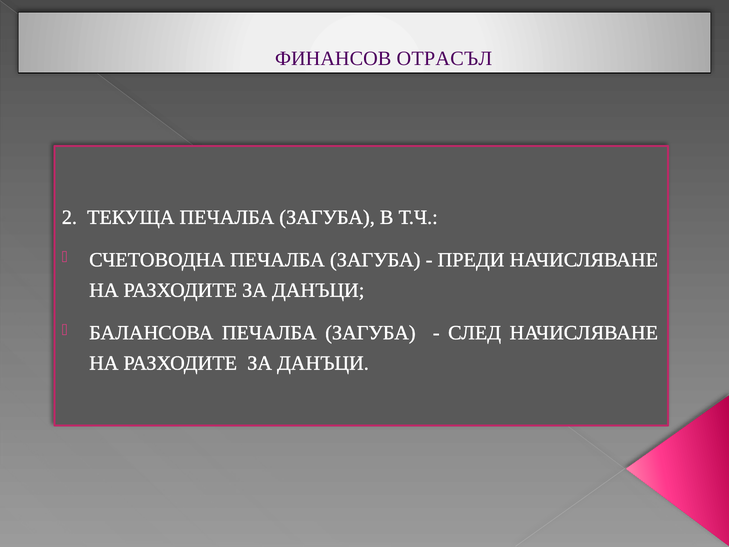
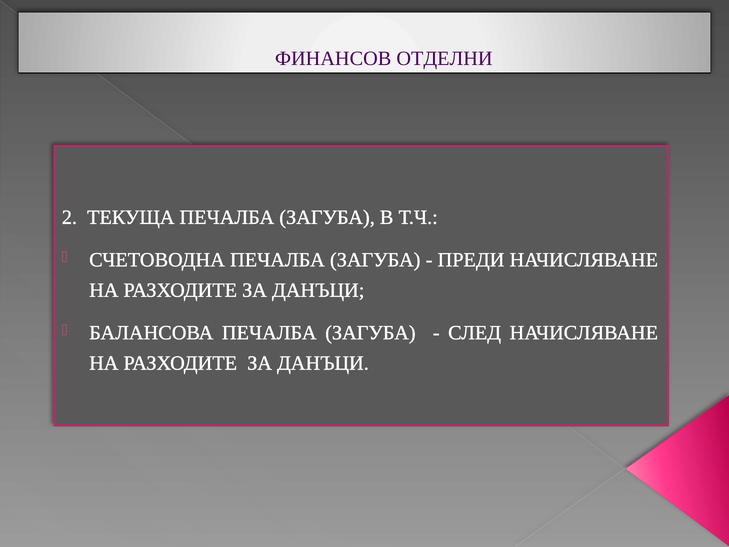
ОТРАСЪЛ: ОТРАСЪЛ -> ОТДЕЛНИ
